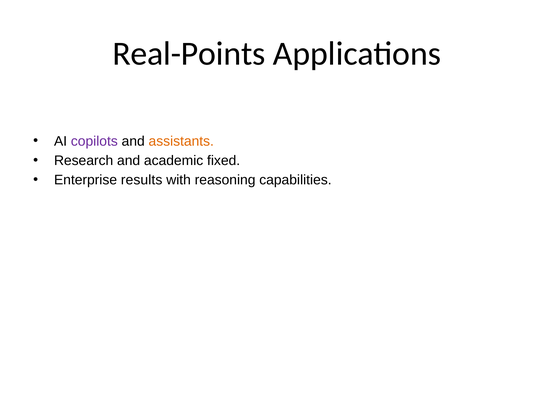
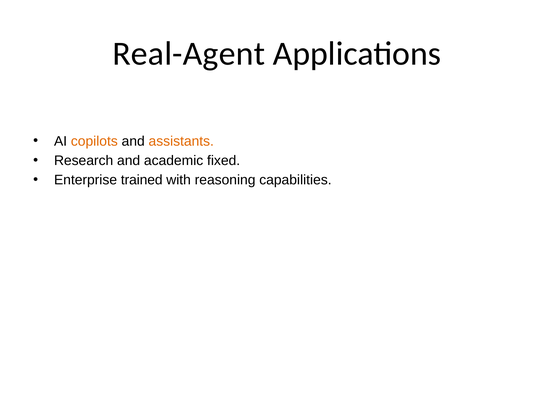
Real-Points: Real-Points -> Real-Agent
copilots colour: purple -> orange
results: results -> trained
